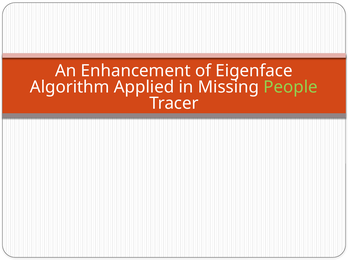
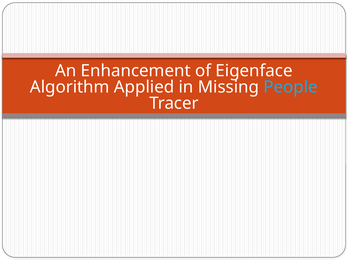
People colour: light green -> light blue
